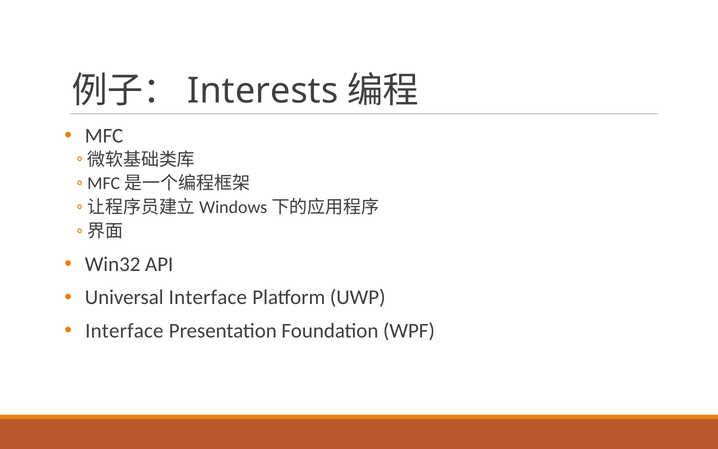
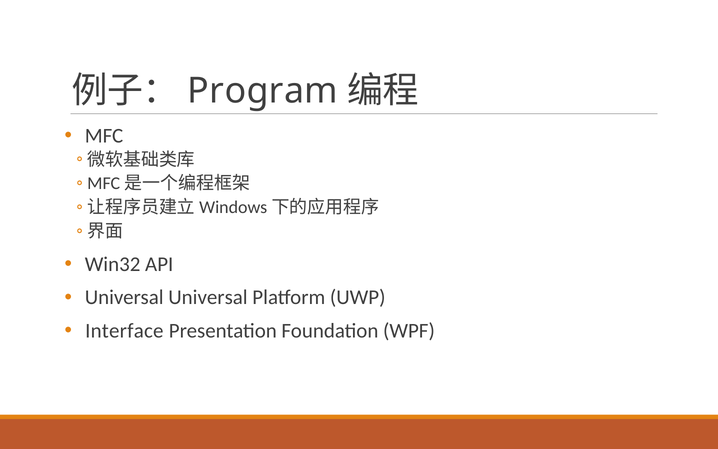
Interests: Interests -> Program
Universal Interface: Interface -> Universal
